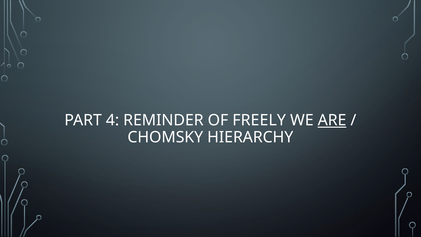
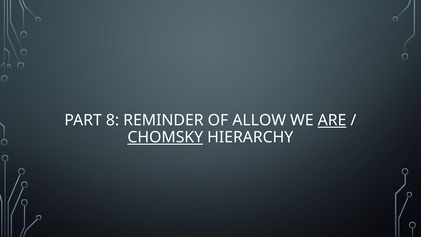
4: 4 -> 8
FREELY: FREELY -> ALLOW
CHOMSKY underline: none -> present
